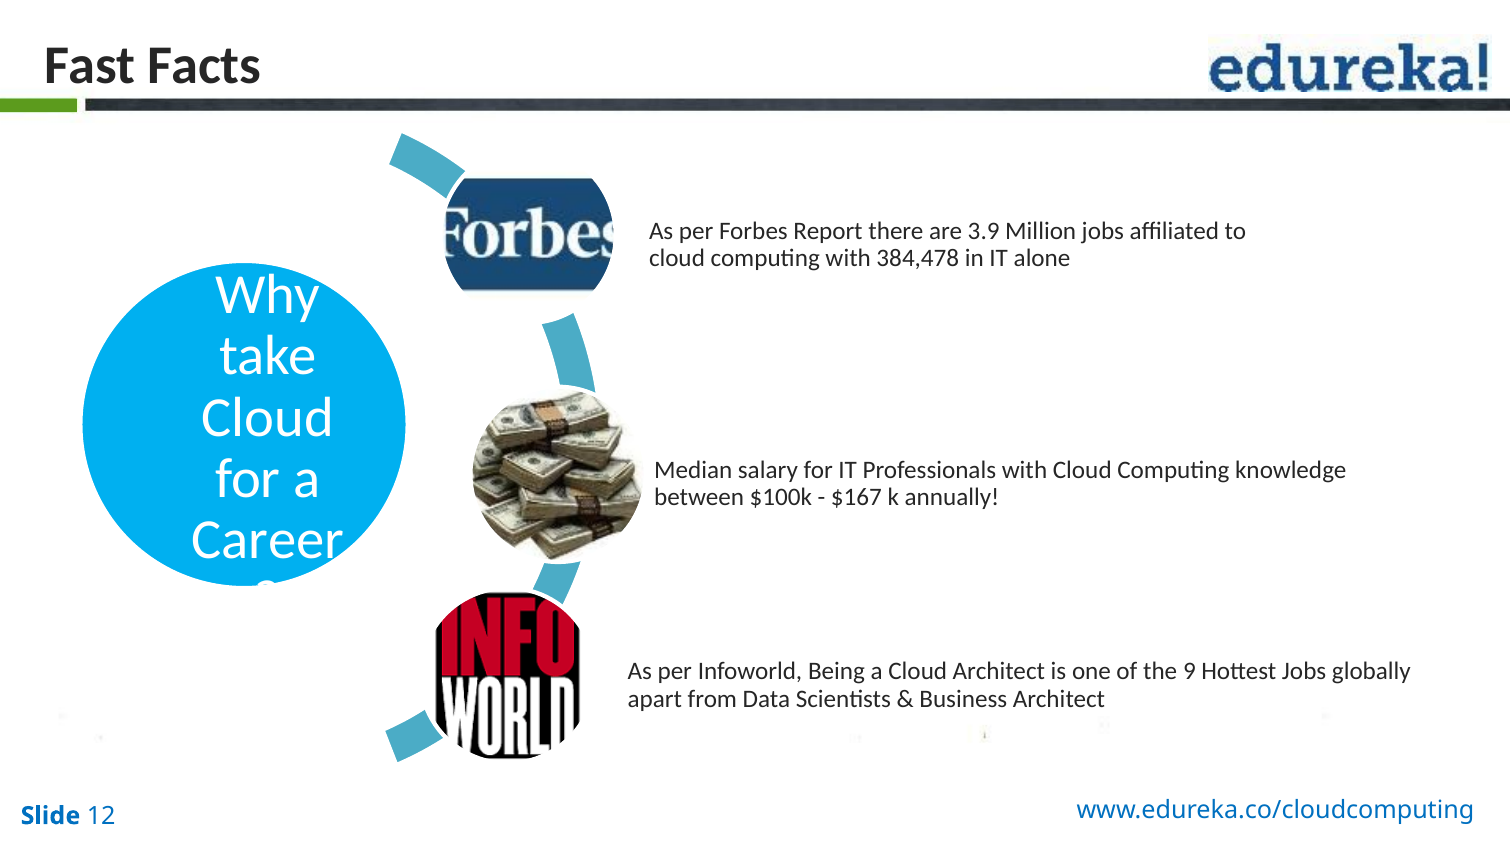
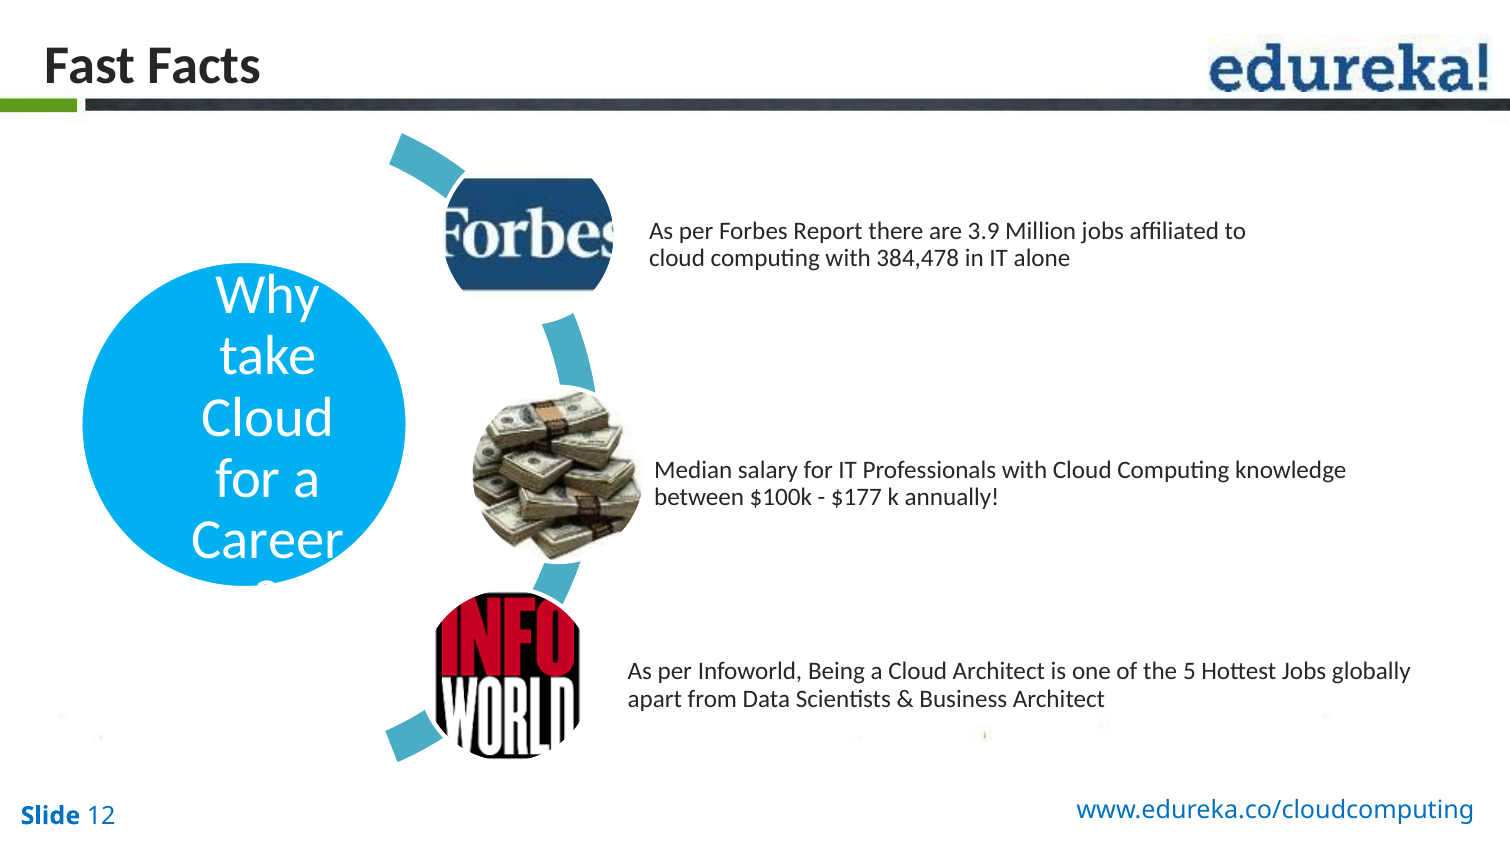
$167: $167 -> $177
9: 9 -> 5
